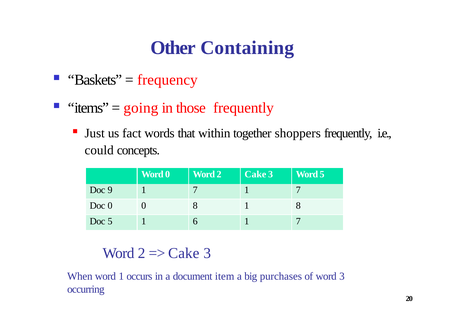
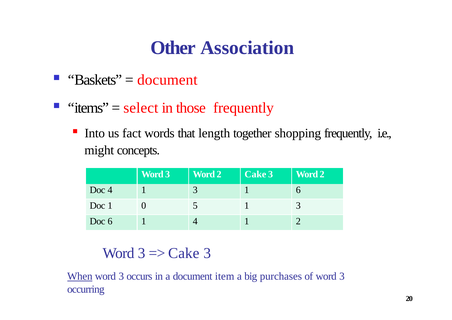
Containing: Containing -> Association
frequency at (167, 80): frequency -> document
going: going -> select
Just: Just -> Into
within: within -> length
shoppers: shoppers -> shopping
could: could -> might
0 at (168, 174): 0 -> 3
5 at (322, 174): 5 -> 2
Doc 9: 9 -> 4
7 at (195, 190): 7 -> 3
7 at (298, 190): 7 -> 6
Doc 0: 0 -> 1
0 8: 8 -> 5
8 at (298, 205): 8 -> 3
Doc 5: 5 -> 6
1 6: 6 -> 4
7 at (298, 221): 7 -> 2
2 at (142, 253): 2 -> 3
When underline: none -> present
1 at (121, 276): 1 -> 3
